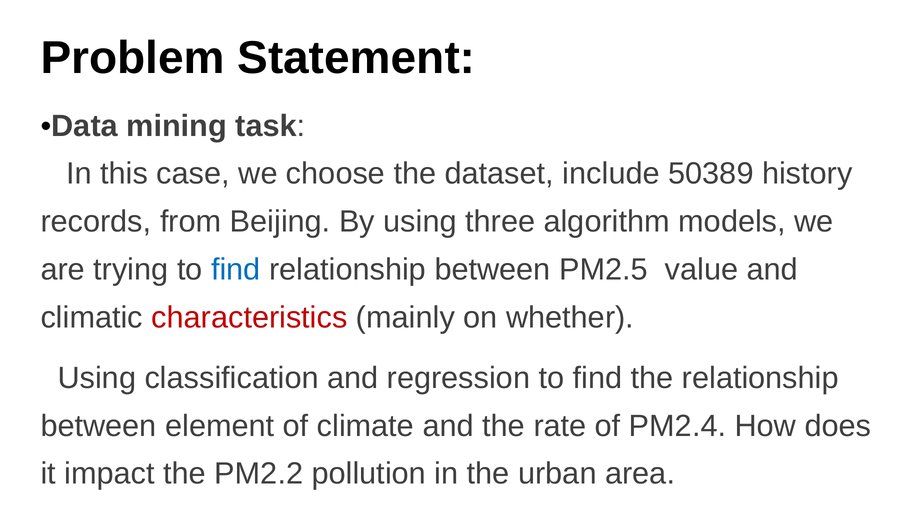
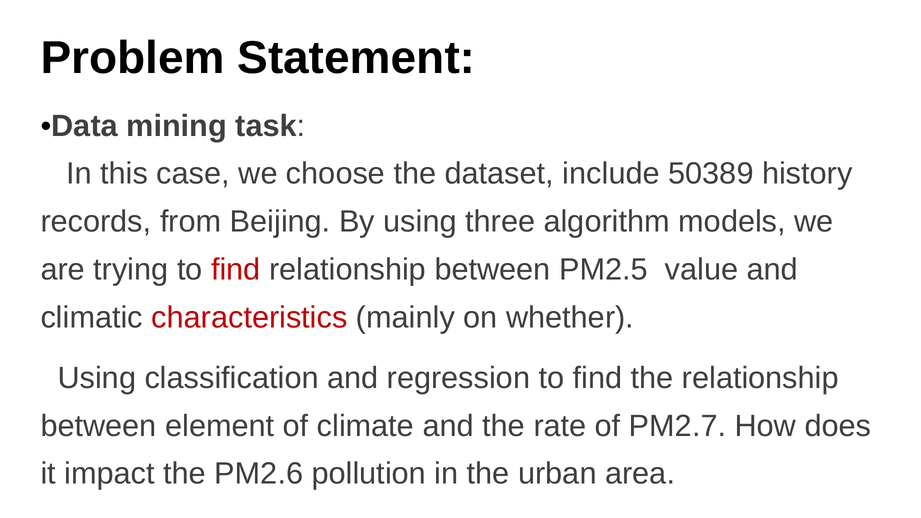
find at (236, 270) colour: blue -> red
PM2.4: PM2.4 -> PM2.7
PM2.2: PM2.2 -> PM2.6
